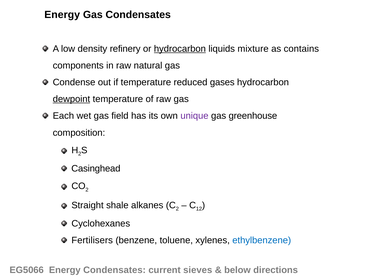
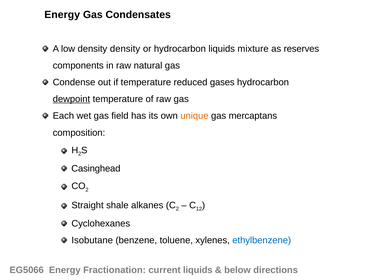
density refinery: refinery -> density
hydrocarbon at (180, 49) underline: present -> none
contains: contains -> reserves
unique colour: purple -> orange
greenhouse: greenhouse -> mercaptans
Fertilisers: Fertilisers -> Isobutane
Energy Condensates: Condensates -> Fractionation
current sieves: sieves -> liquids
